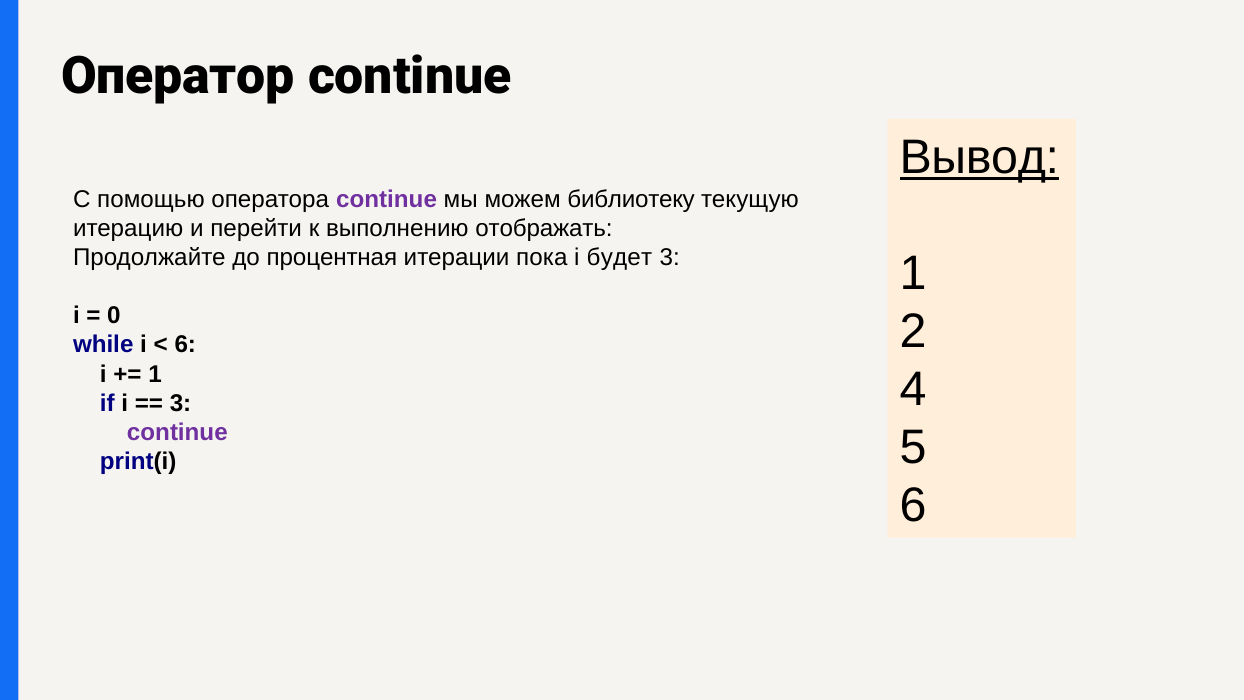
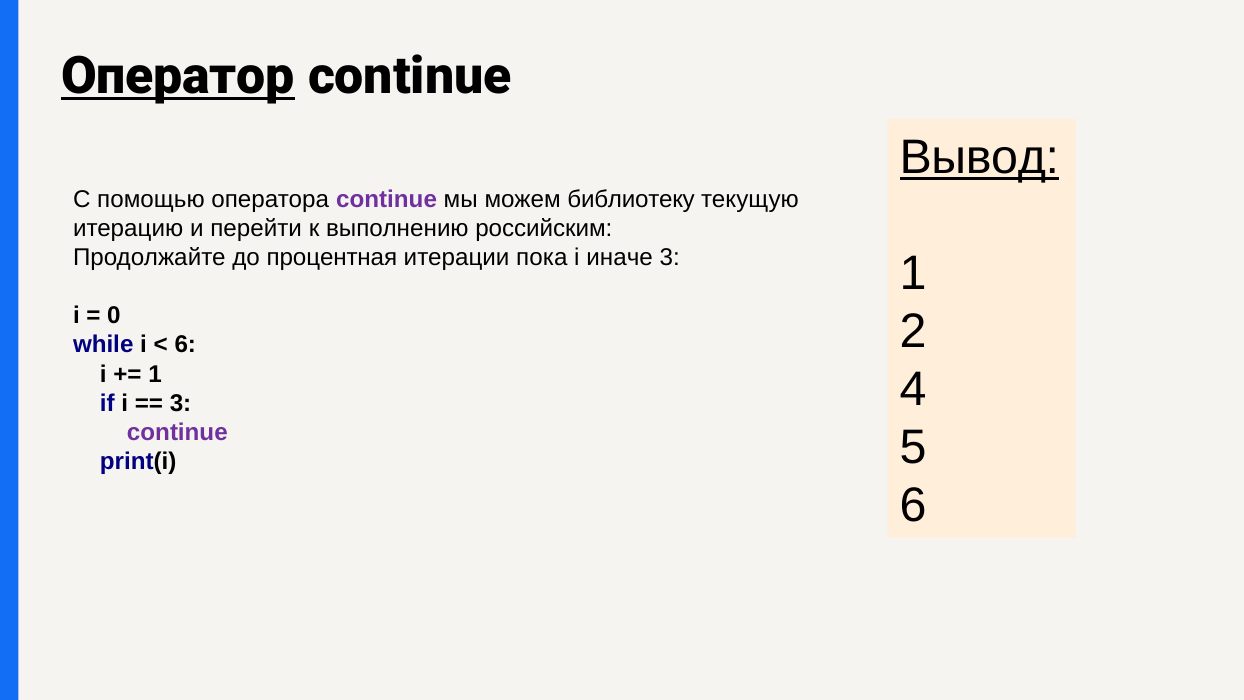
Оператор underline: none -> present
отображать: отображать -> российским
будет: будет -> иначе
